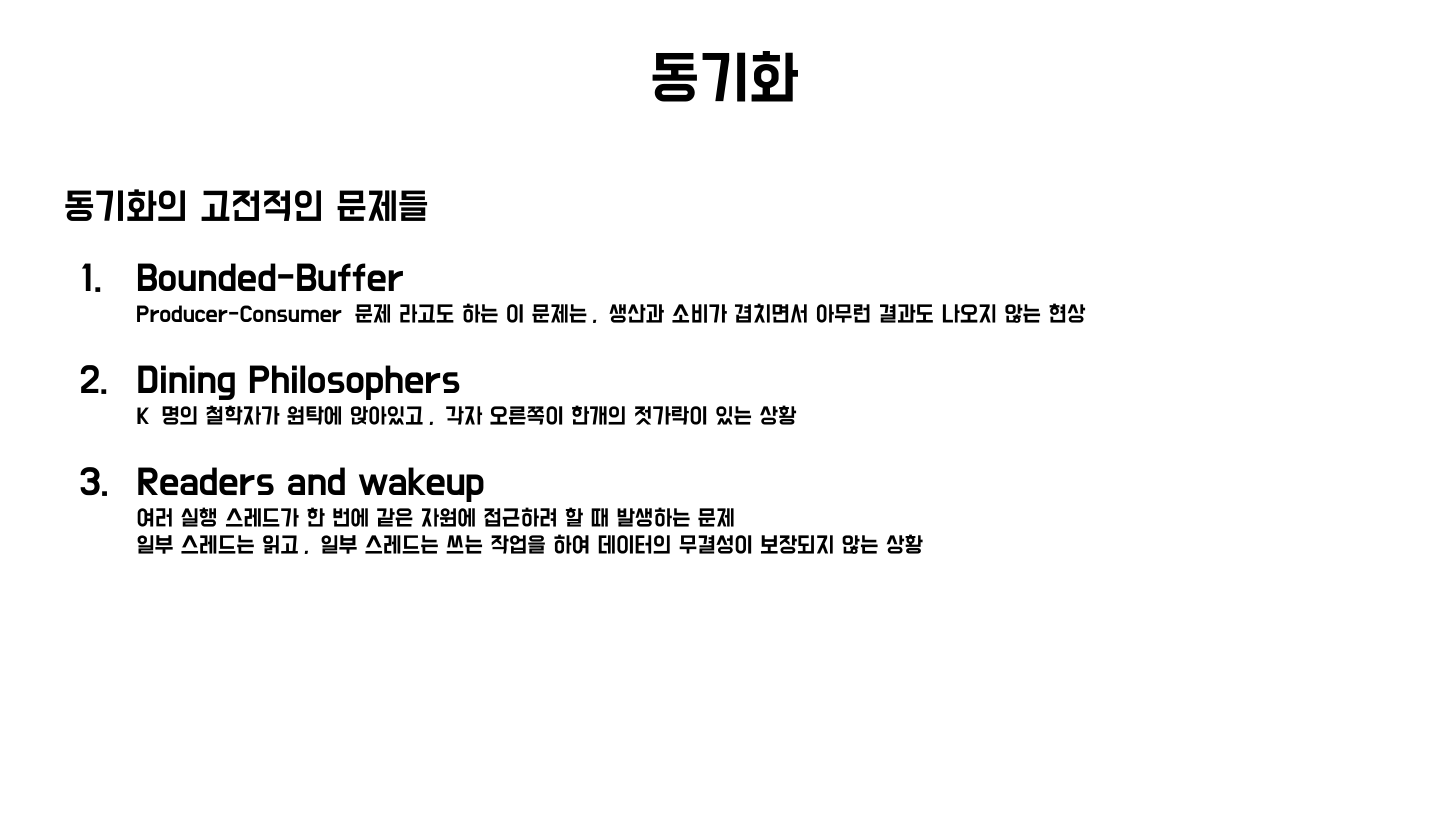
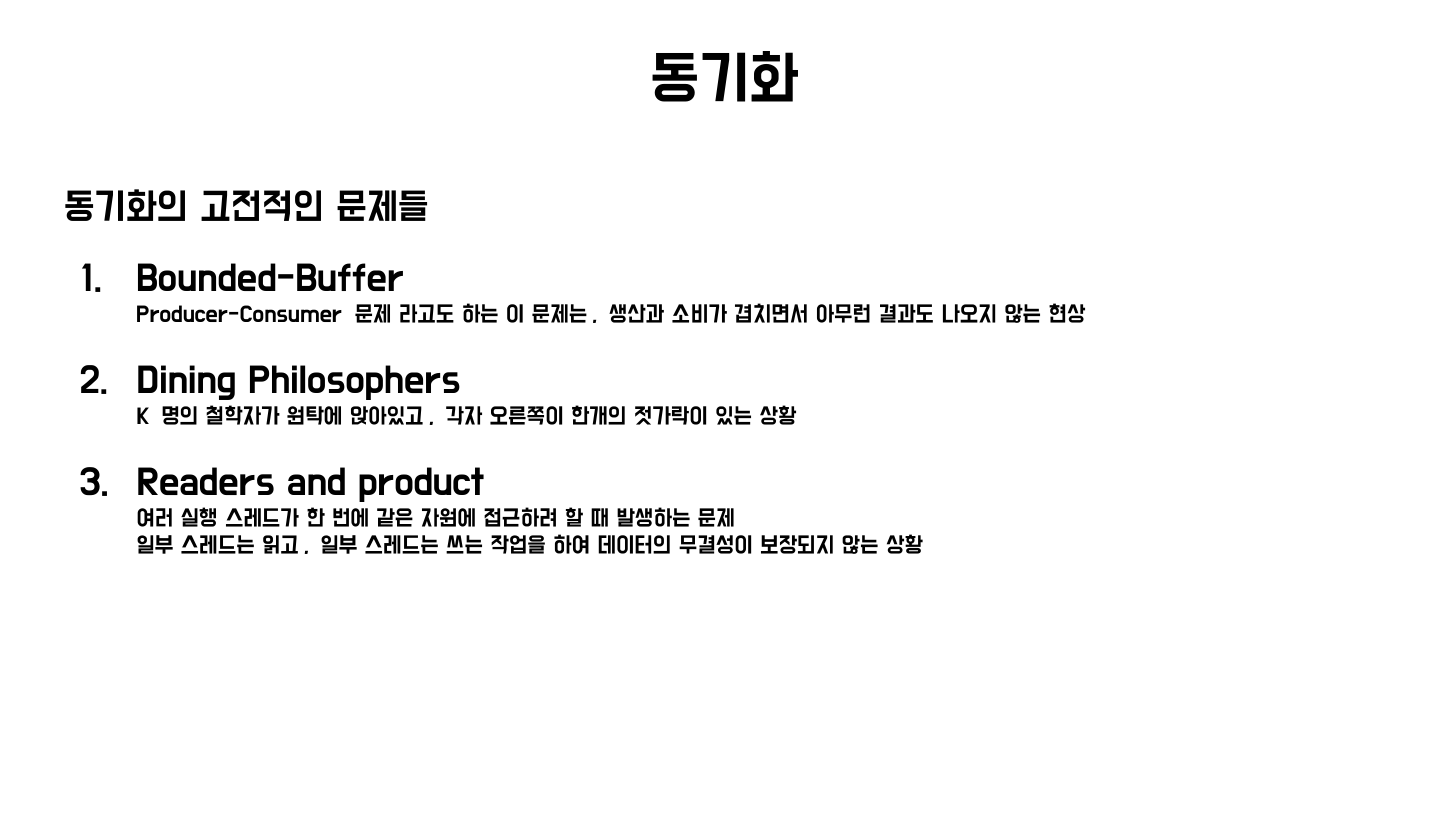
wakeup: wakeup -> product
